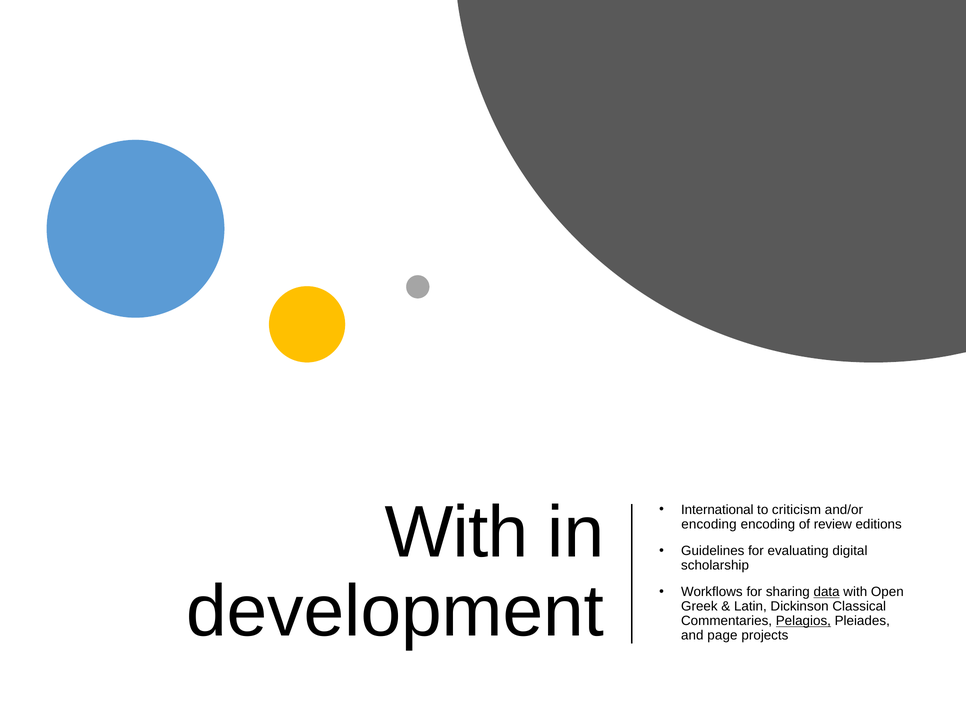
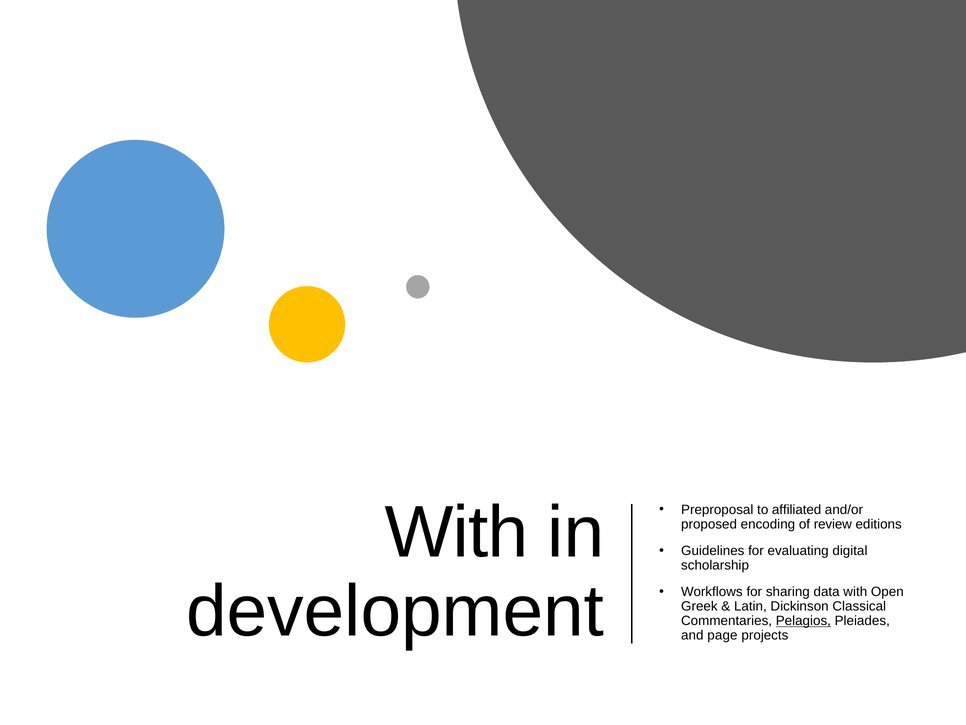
International: International -> Preproposal
criticism: criticism -> affiliated
encoding at (709, 524): encoding -> proposed
data underline: present -> none
